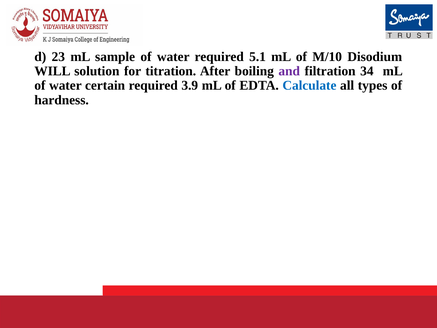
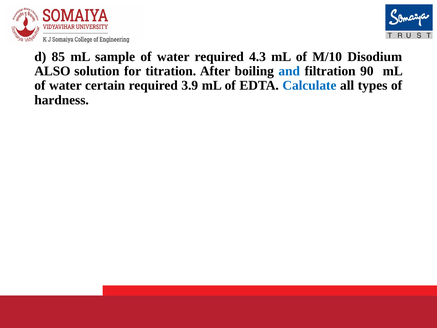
23: 23 -> 85
5.1: 5.1 -> 4.3
WILL: WILL -> ALSO
and colour: purple -> blue
34: 34 -> 90
